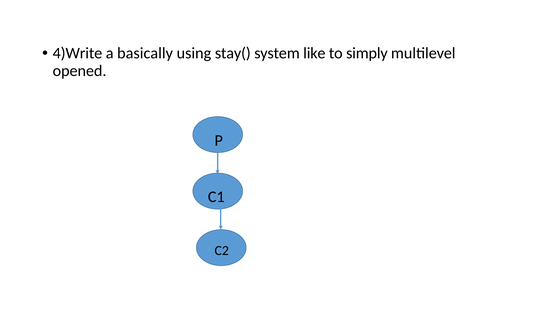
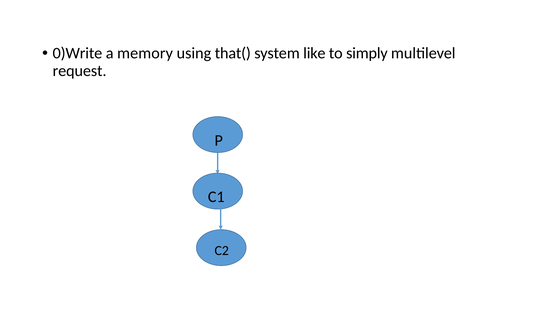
4)Write: 4)Write -> 0)Write
basically: basically -> memory
stay(: stay( -> that(
opened: opened -> request
